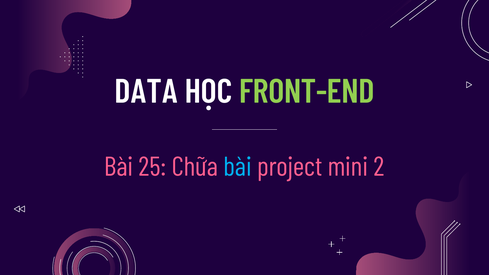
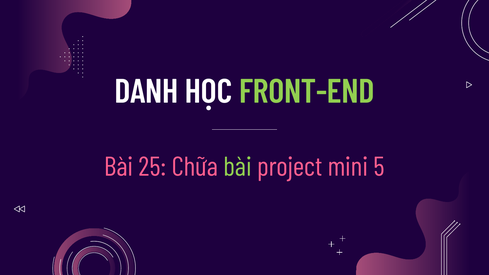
DATA: DATA -> DANH
bài at (238, 167) colour: light blue -> light green
2: 2 -> 5
